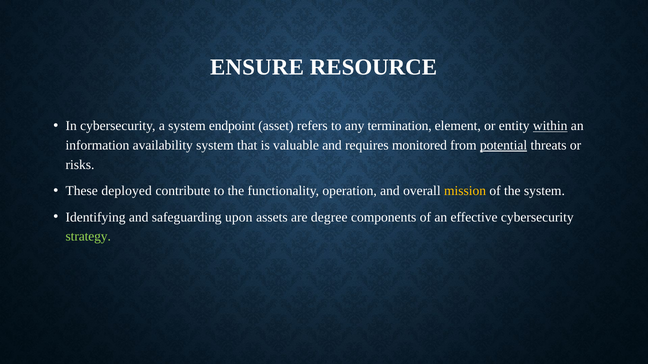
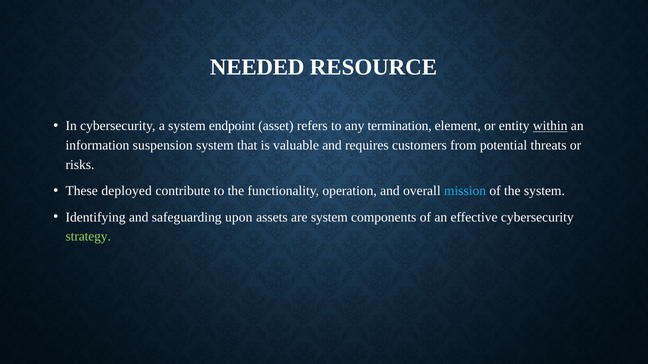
ENSURE: ENSURE -> NEEDED
availability: availability -> suspension
monitored: monitored -> customers
potential underline: present -> none
mission colour: yellow -> light blue
are degree: degree -> system
